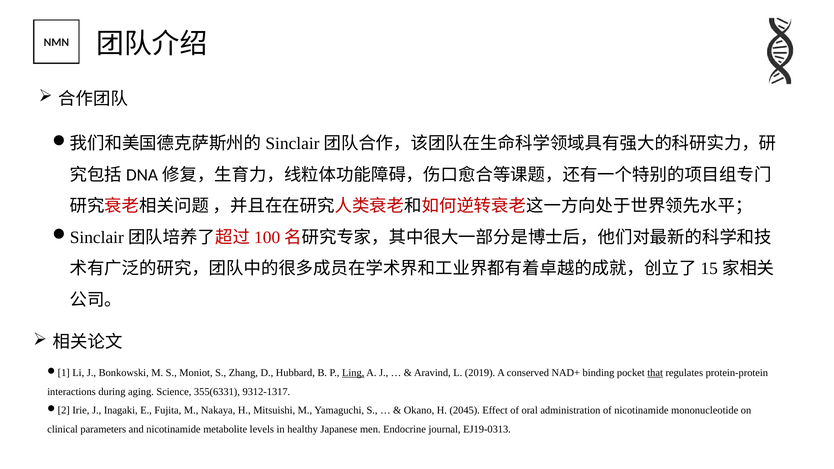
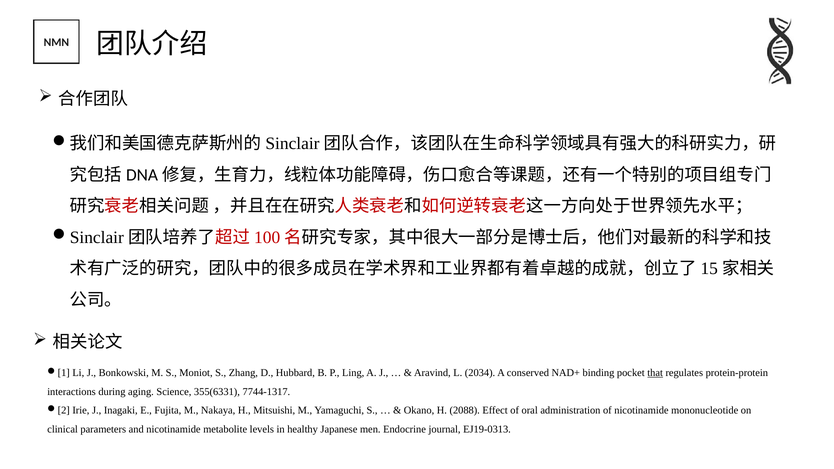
Ling underline: present -> none
2019: 2019 -> 2034
9312-1317: 9312-1317 -> 7744-1317
2045: 2045 -> 2088
